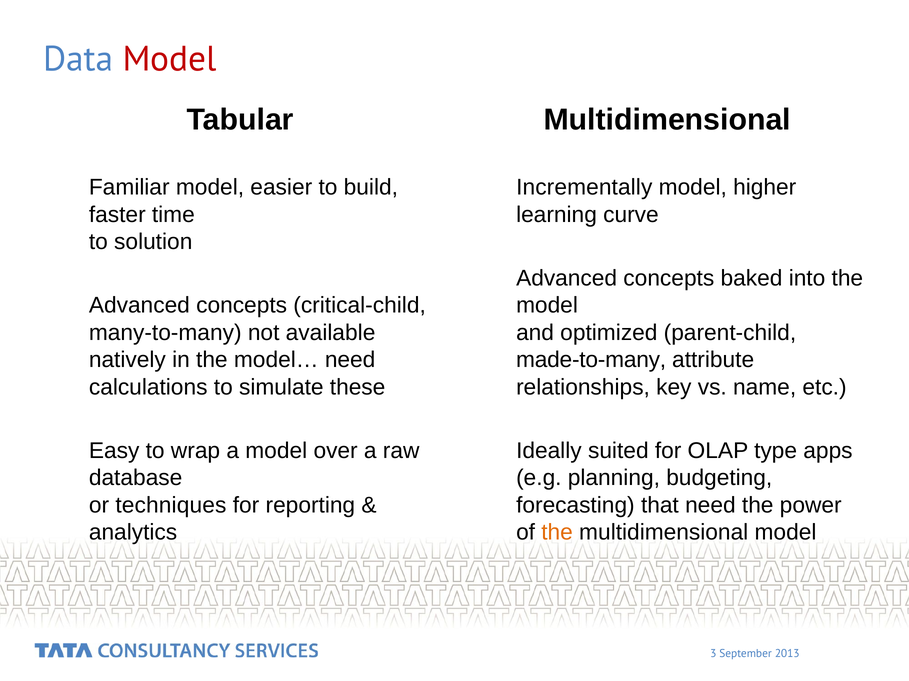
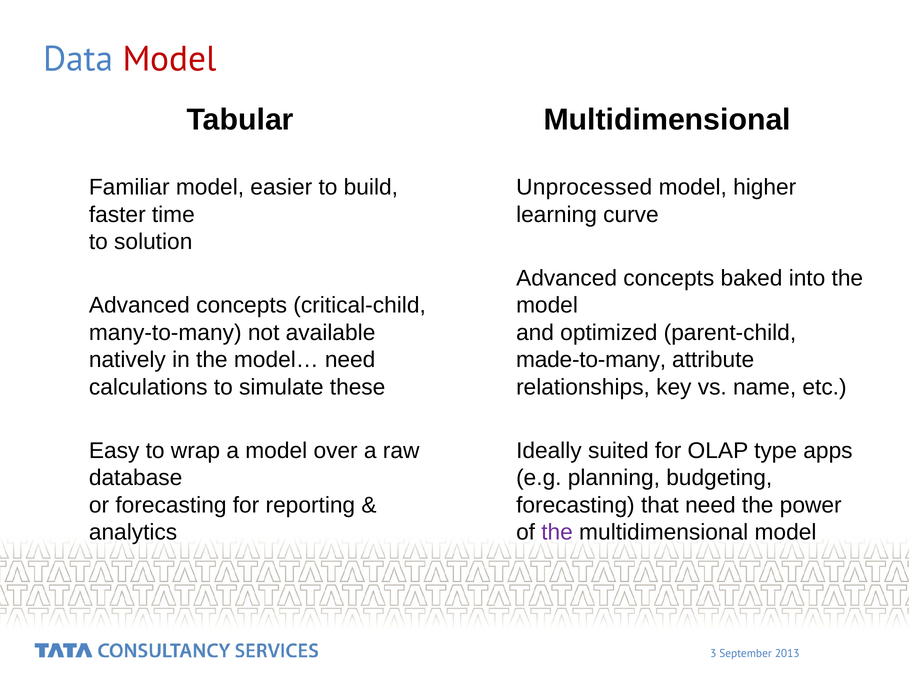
Incrementally: Incrementally -> Unprocessed
or techniques: techniques -> forecasting
the at (557, 533) colour: orange -> purple
